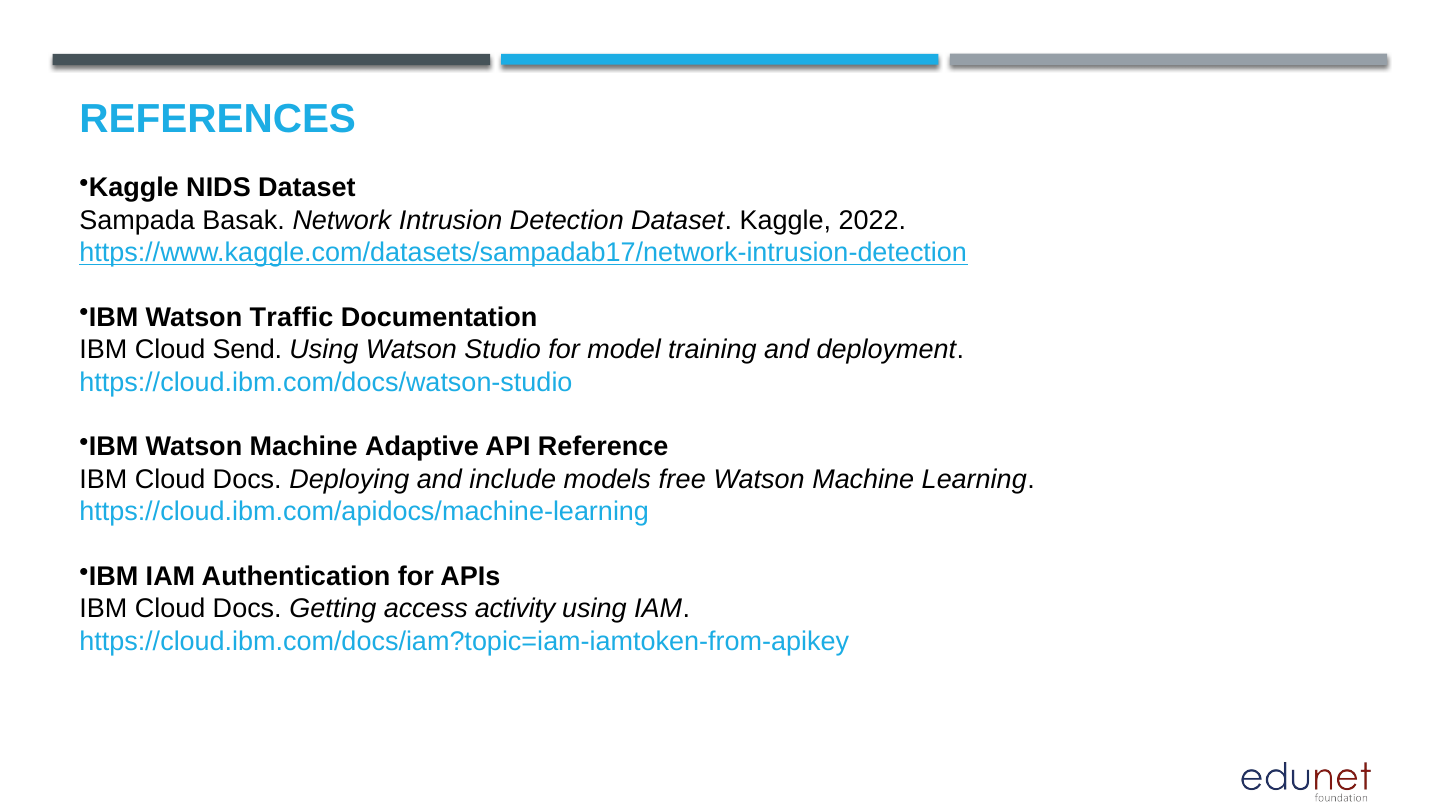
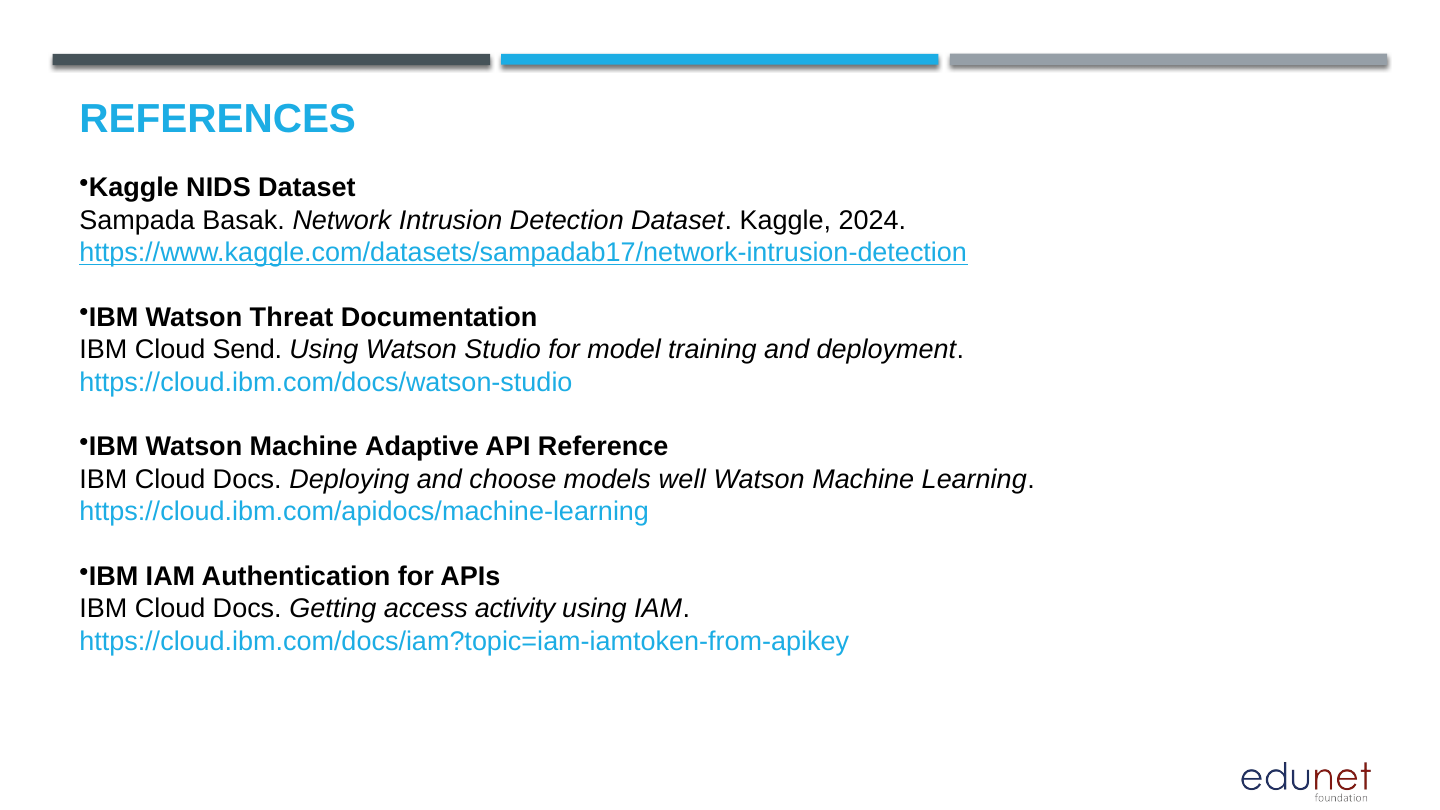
2022: 2022 -> 2024
Traffic: Traffic -> Threat
include: include -> choose
free: free -> well
